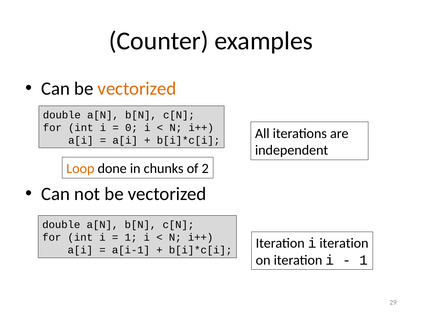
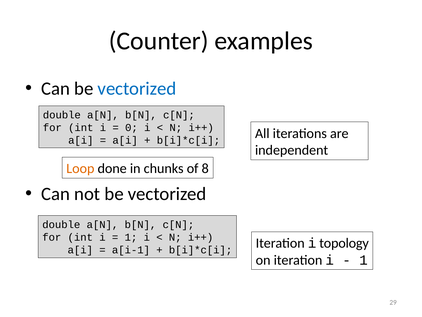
vectorized at (137, 89) colour: orange -> blue
2: 2 -> 8
i iteration: iteration -> topology
